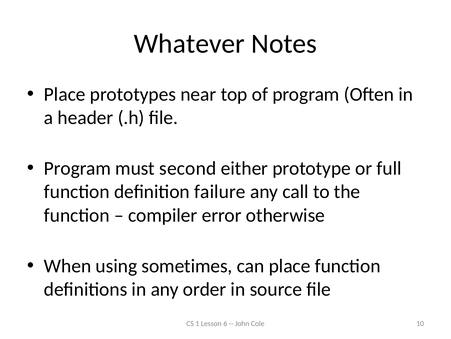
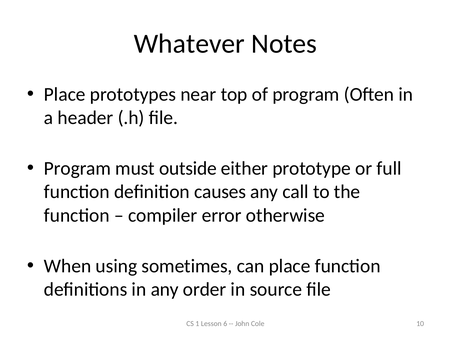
second: second -> outside
failure: failure -> causes
